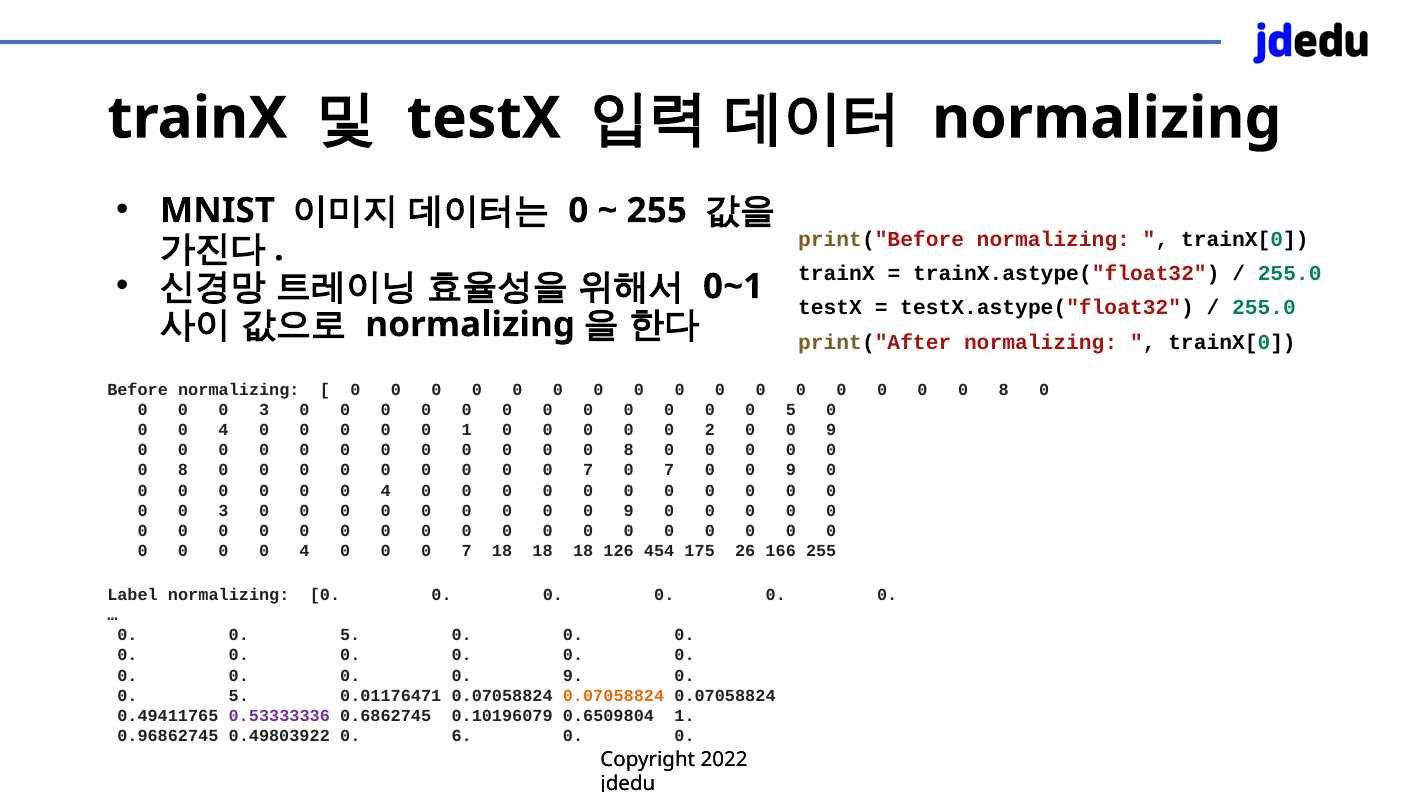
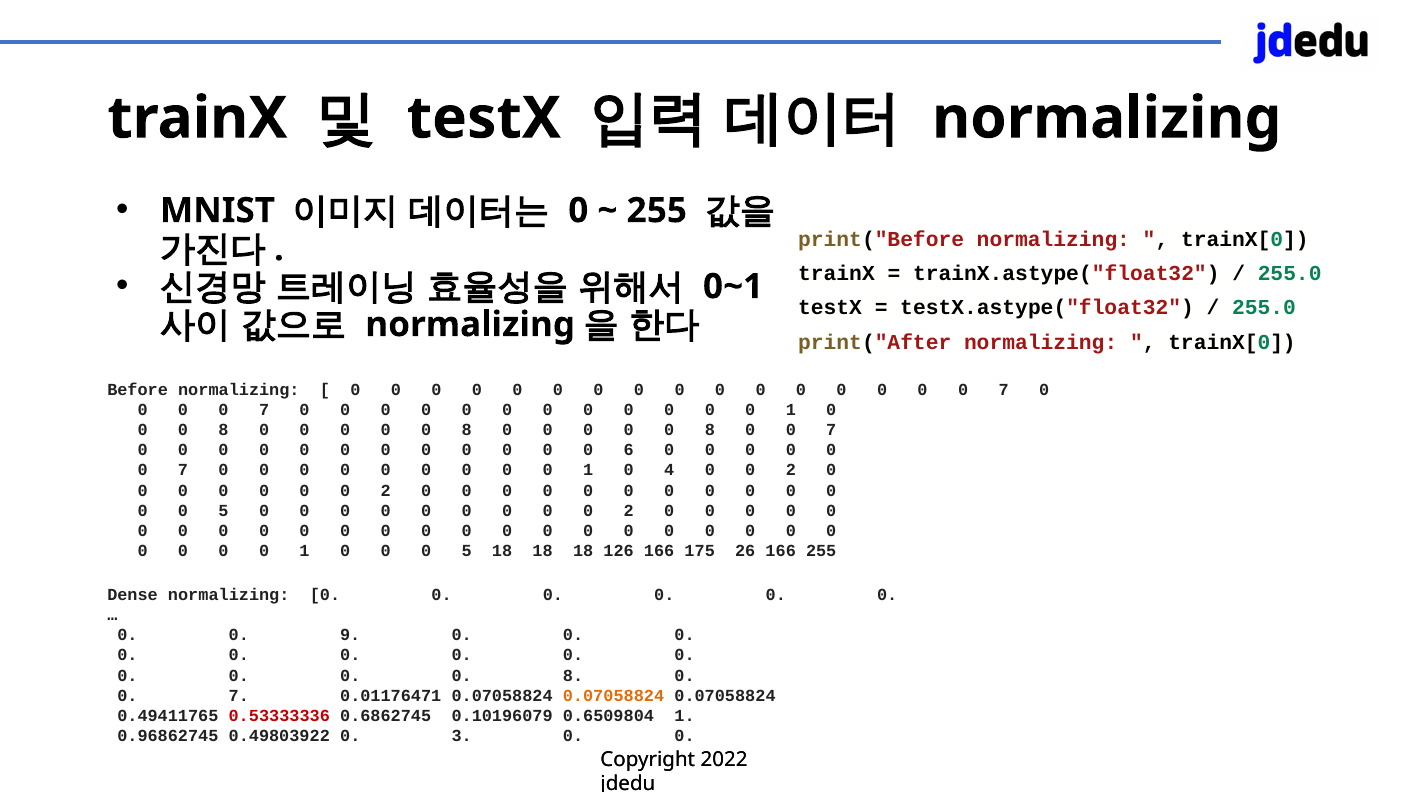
8 at (1004, 389): 8 -> 7
3 at (264, 409): 3 -> 7
5 at (791, 409): 5 -> 1
4 at (223, 430): 4 -> 8
1 at (467, 430): 1 -> 8
2 at (710, 430): 2 -> 8
9 at (831, 430): 9 -> 7
8 at (629, 450): 8 -> 6
8 at (183, 470): 8 -> 7
7 at (588, 470): 7 -> 1
7 at (669, 470): 7 -> 4
9 at (791, 470): 9 -> 2
4 at (386, 490): 4 -> 2
3 at (223, 511): 3 -> 5
9 at (629, 511): 9 -> 2
4 at (305, 551): 4 -> 1
7 at (467, 551): 7 -> 5
126 454: 454 -> 166
Label: Label -> Dense
5 at (350, 635): 5 -> 9
9 at (573, 675): 9 -> 8
5 at (239, 695): 5 -> 7
0.53333336 colour: purple -> red
6: 6 -> 3
